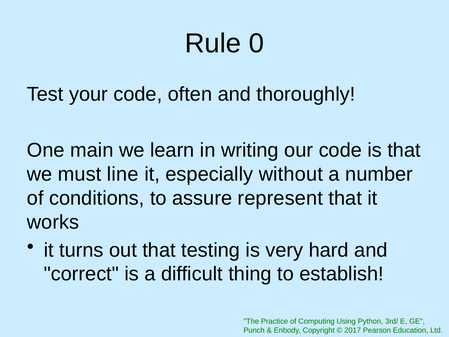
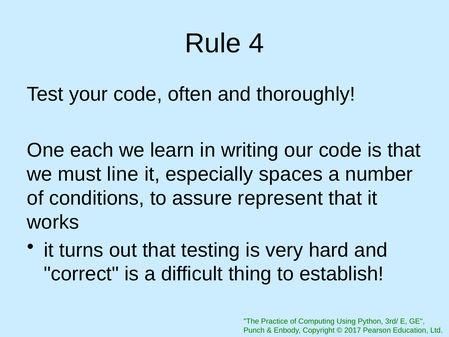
0: 0 -> 4
main: main -> each
without: without -> spaces
